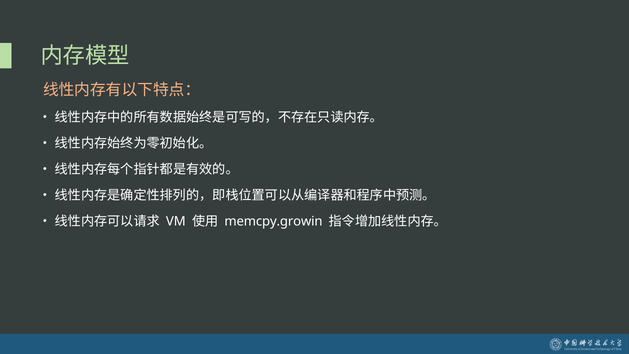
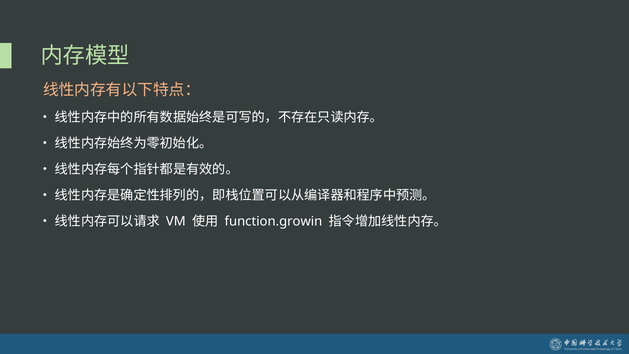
memcpy.growin: memcpy.growin -> function.growin
